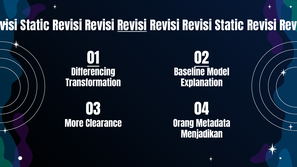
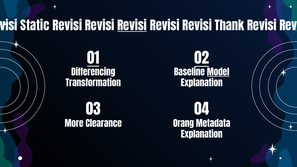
Revisi Revisi Static: Static -> Thank
Model underline: none -> present
Menjadikan at (202, 135): Menjadikan -> Explanation
